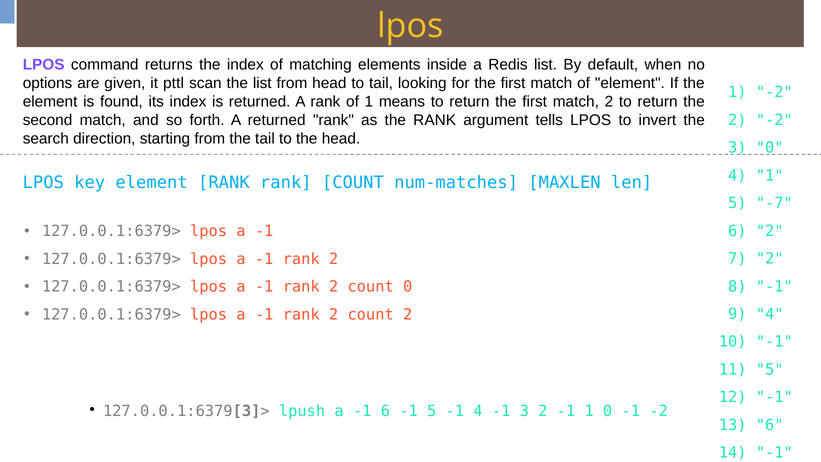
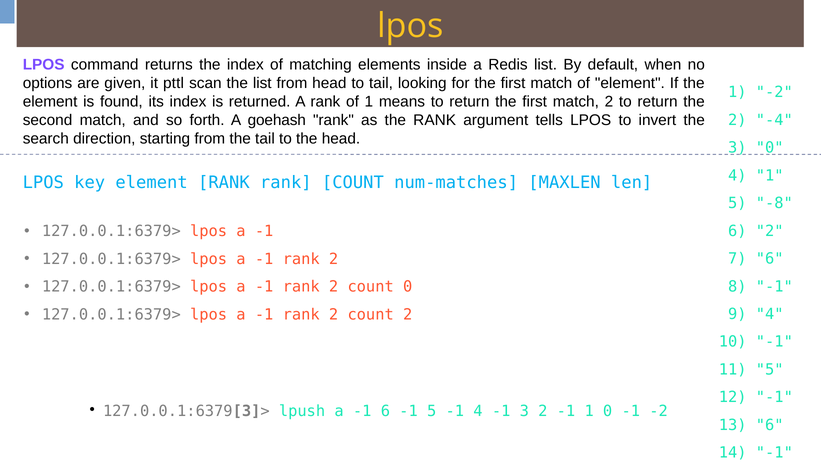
A returned: returned -> goehash
2 -2: -2 -> -4
-7: -7 -> -8
7 2: 2 -> 6
